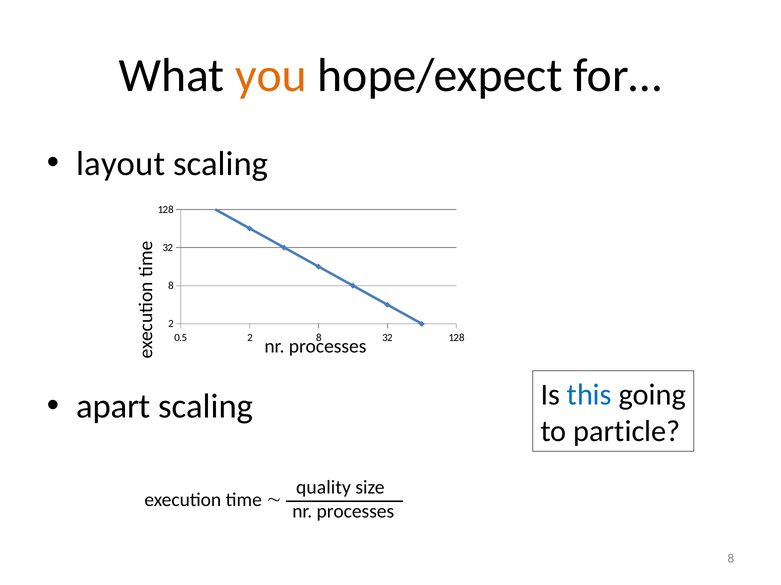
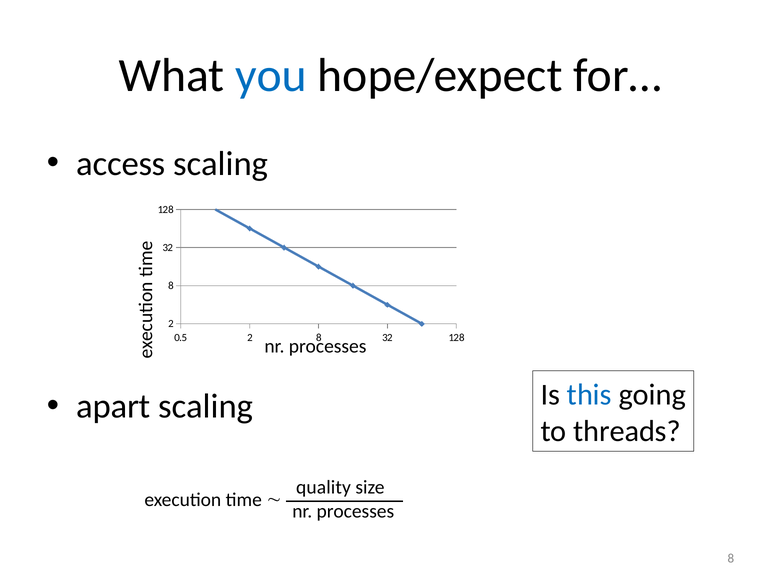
you colour: orange -> blue
layout: layout -> access
particle: particle -> threads
